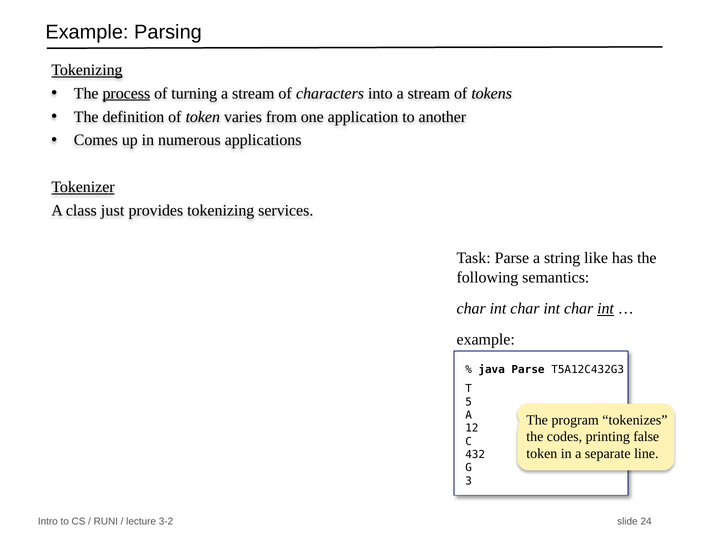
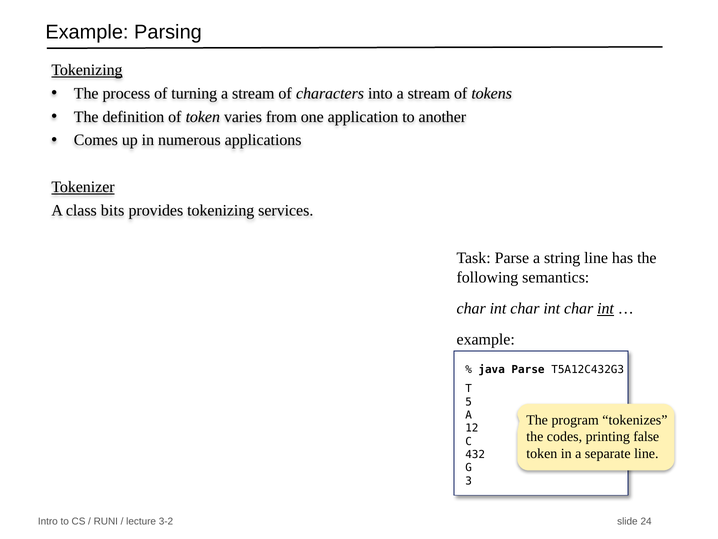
process underline: present -> none
just: just -> bits
string like: like -> line
